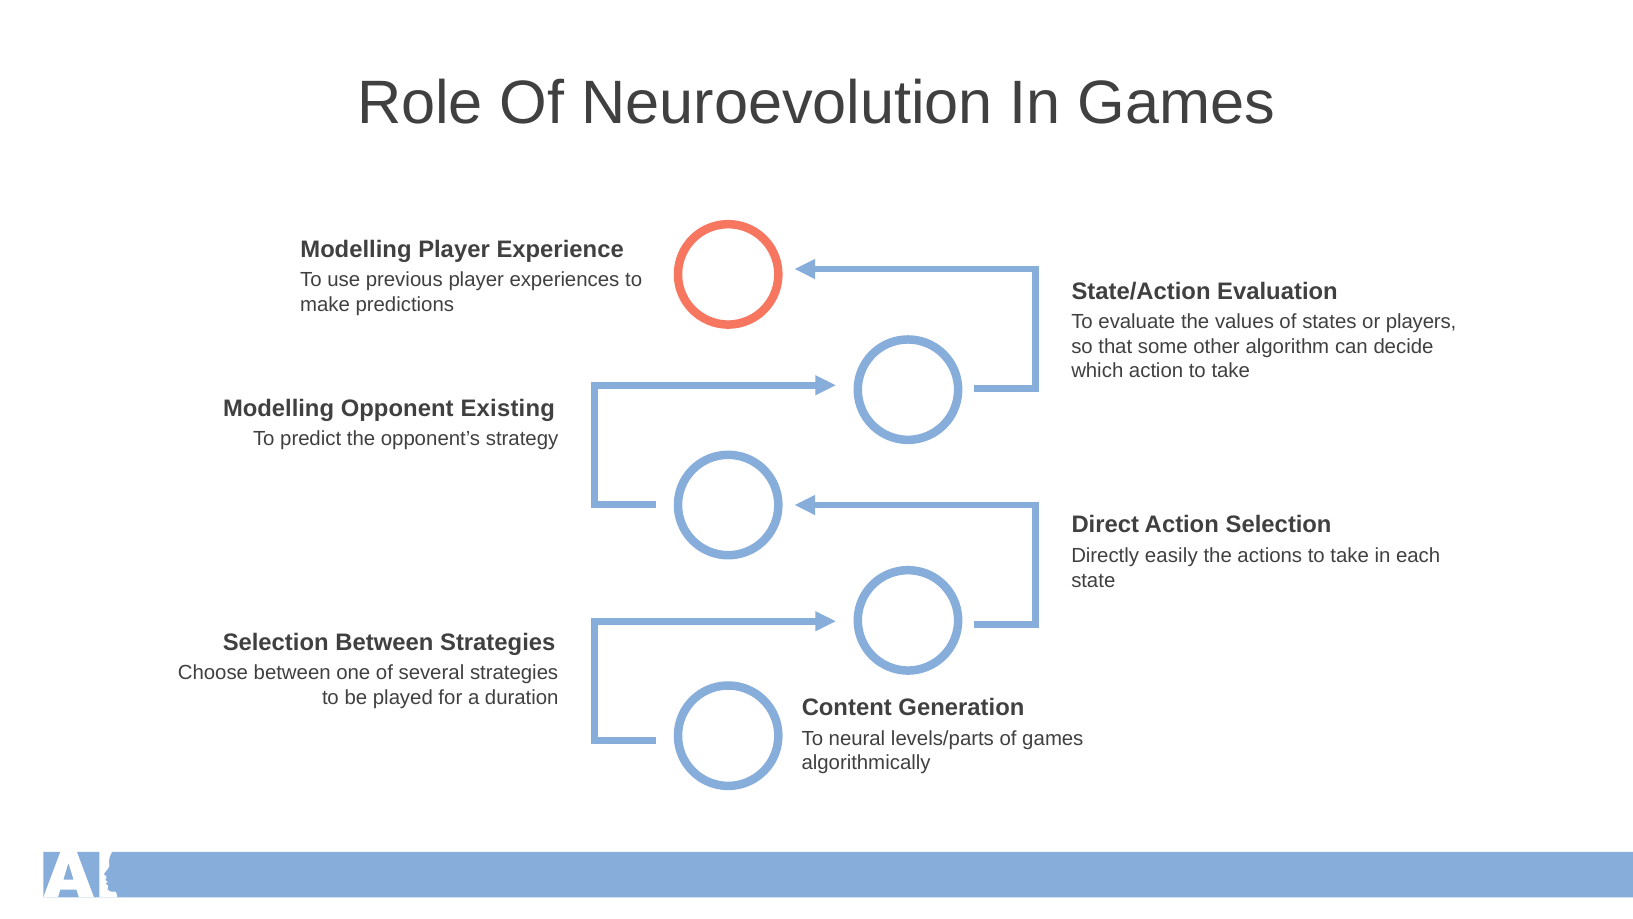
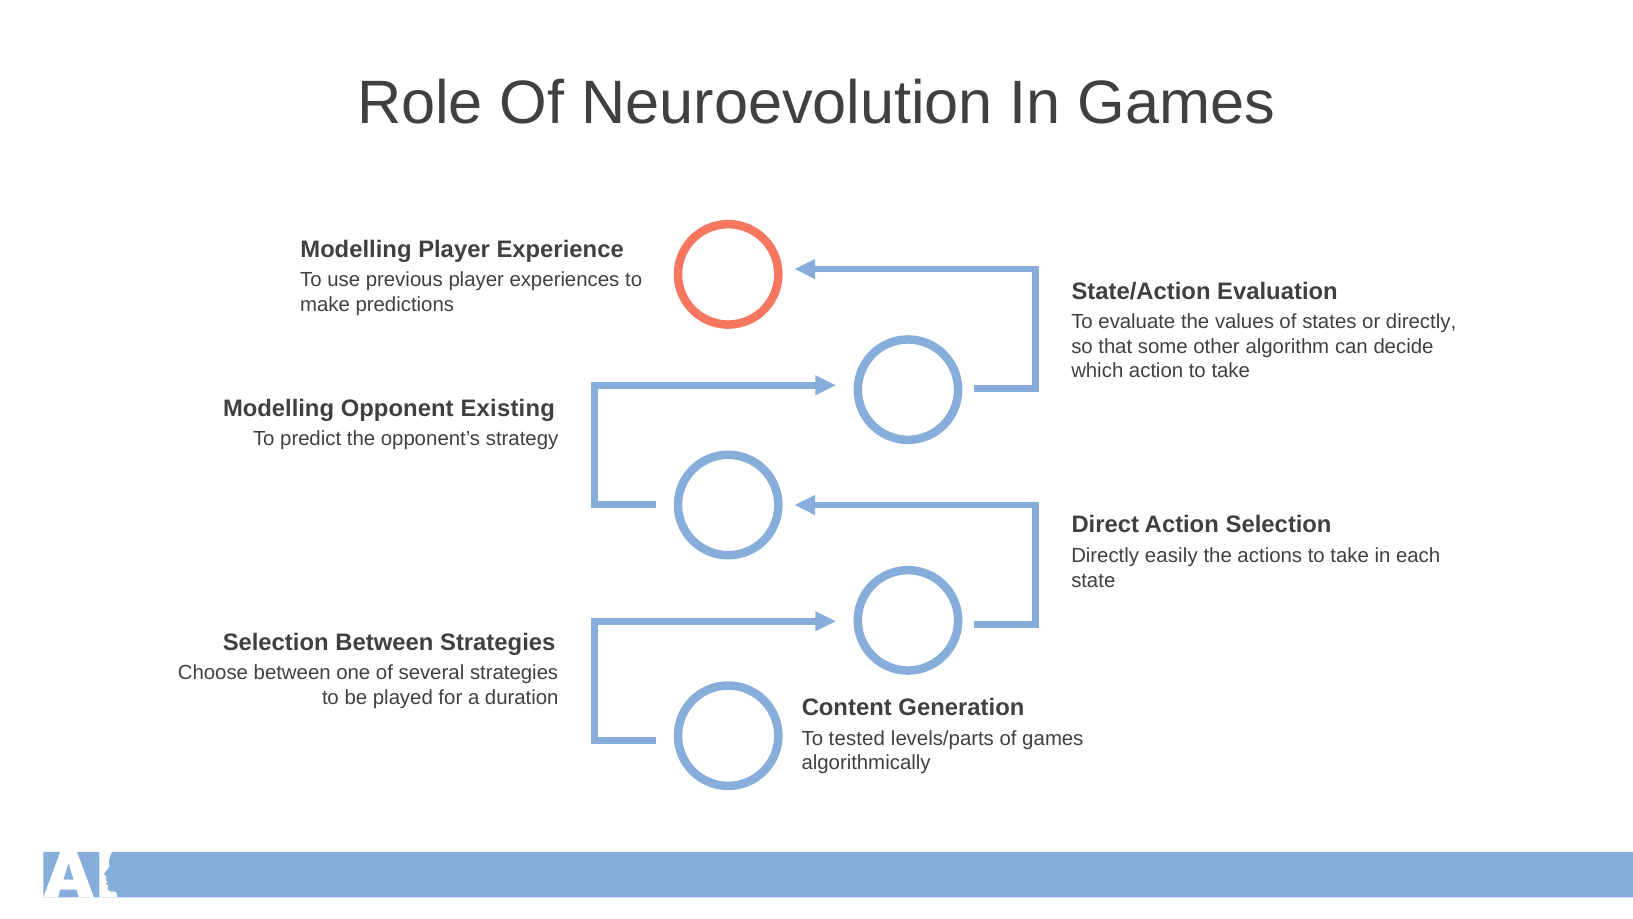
or players: players -> directly
neural: neural -> tested
